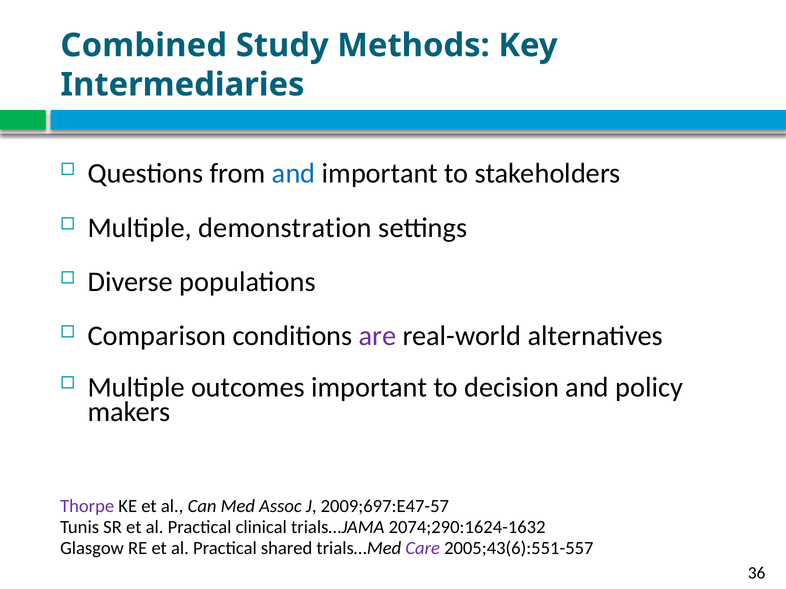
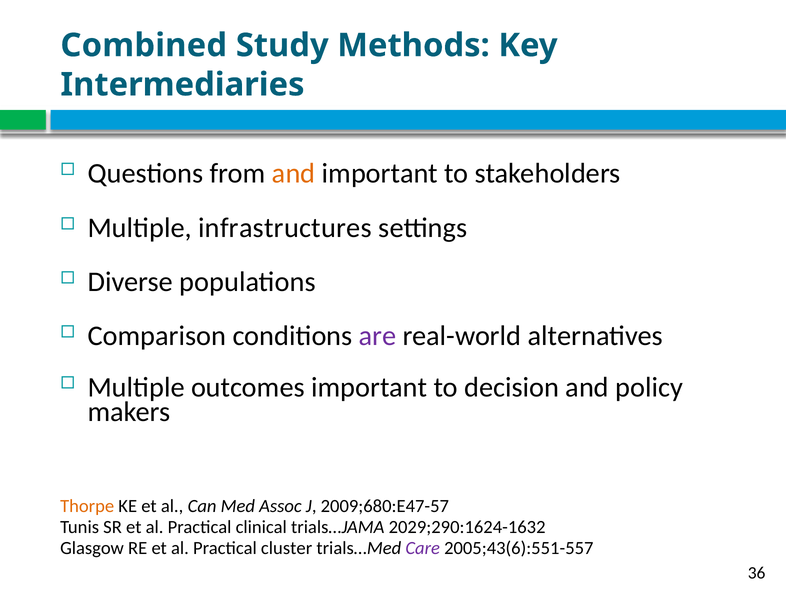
and at (294, 174) colour: blue -> orange
demonstration: demonstration -> infrastructures
Thorpe colour: purple -> orange
2009;697:E47-57: 2009;697:E47-57 -> 2009;680:E47-57
2074;290:1624-1632: 2074;290:1624-1632 -> 2029;290:1624-1632
shared: shared -> cluster
